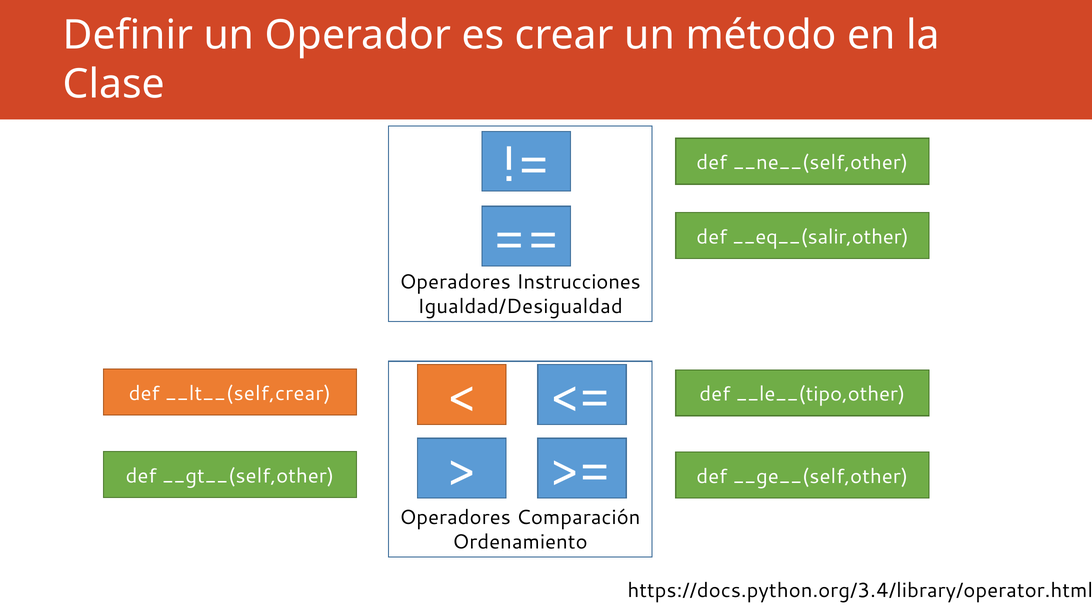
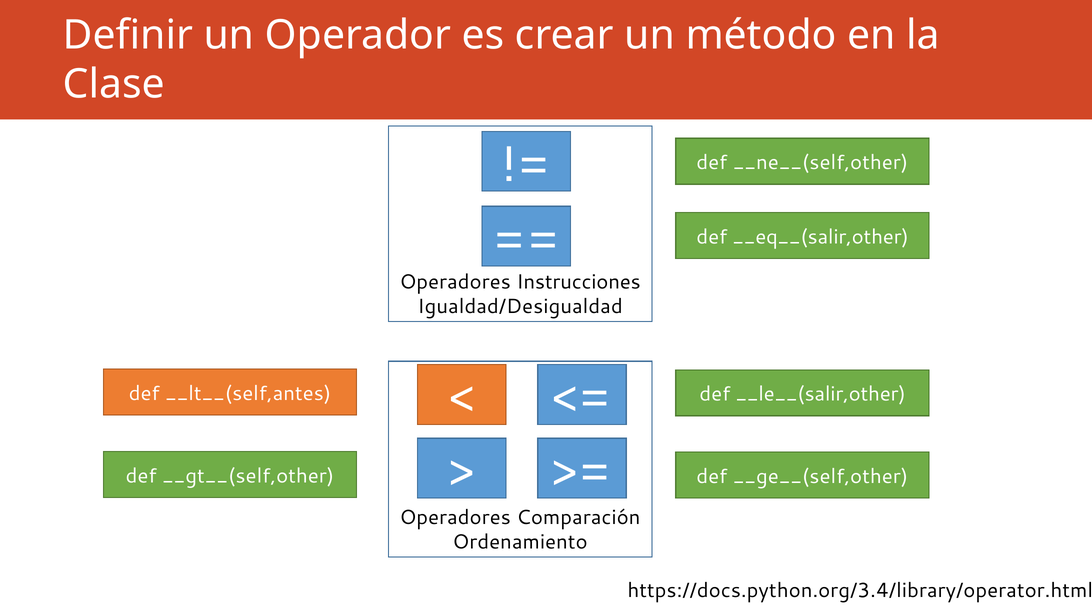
__lt__(self,crear: __lt__(self,crear -> __lt__(self,antes
__le__(tipo,other: __le__(tipo,other -> __le__(salir,other
